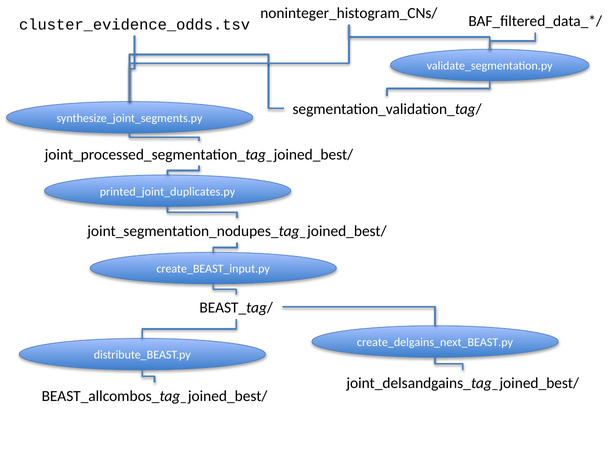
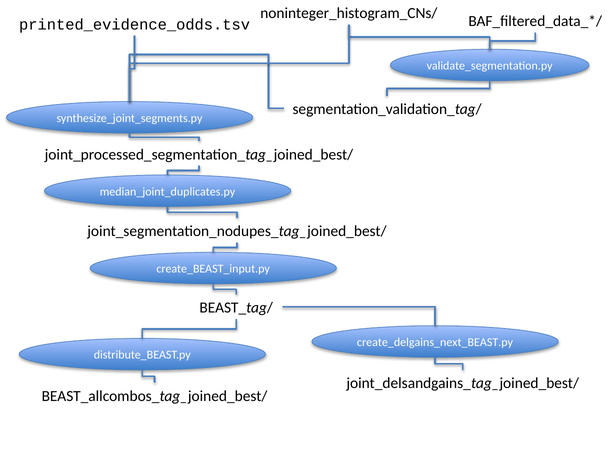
cluster_evidence_odds.tsv: cluster_evidence_odds.tsv -> printed_evidence_odds.tsv
printed_joint_duplicates.py: printed_joint_duplicates.py -> median_joint_duplicates.py
